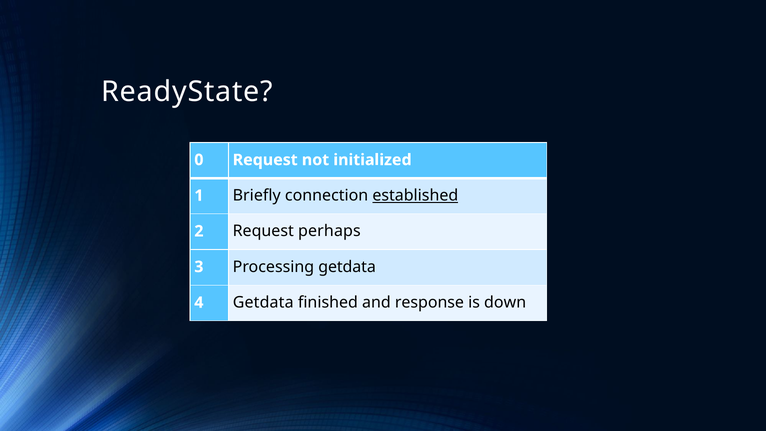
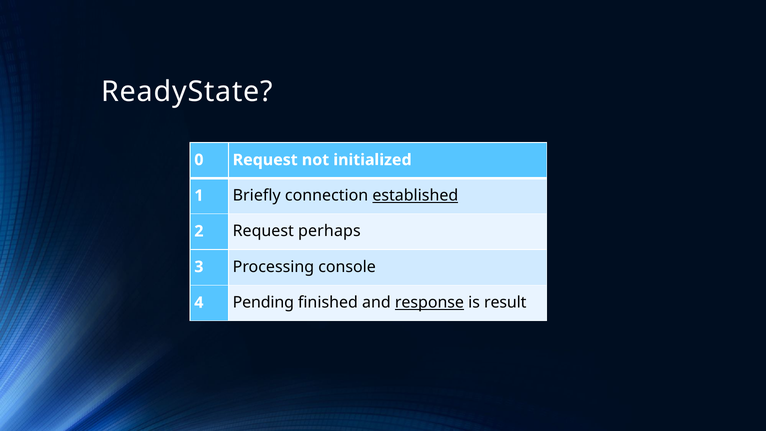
Processing getdata: getdata -> console
4 Getdata: Getdata -> Pending
response underline: none -> present
down: down -> result
